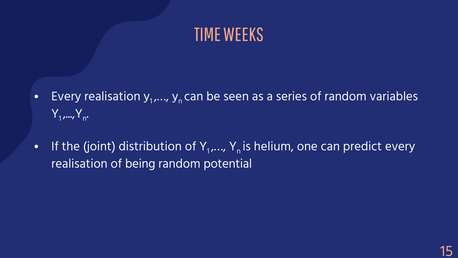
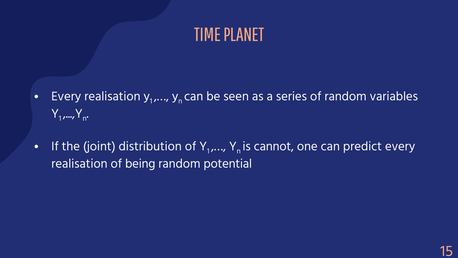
WEEKS: WEEKS -> PLANET
helium: helium -> cannot
